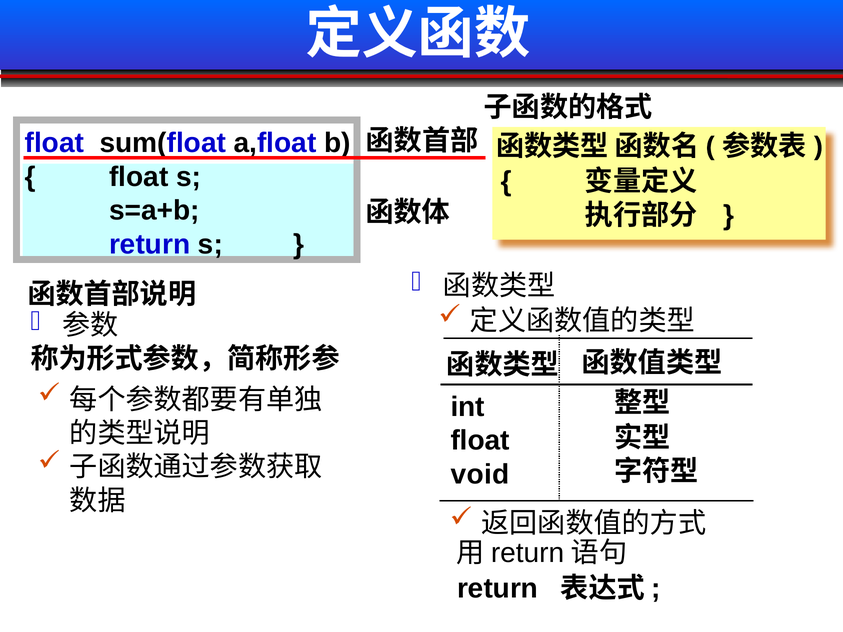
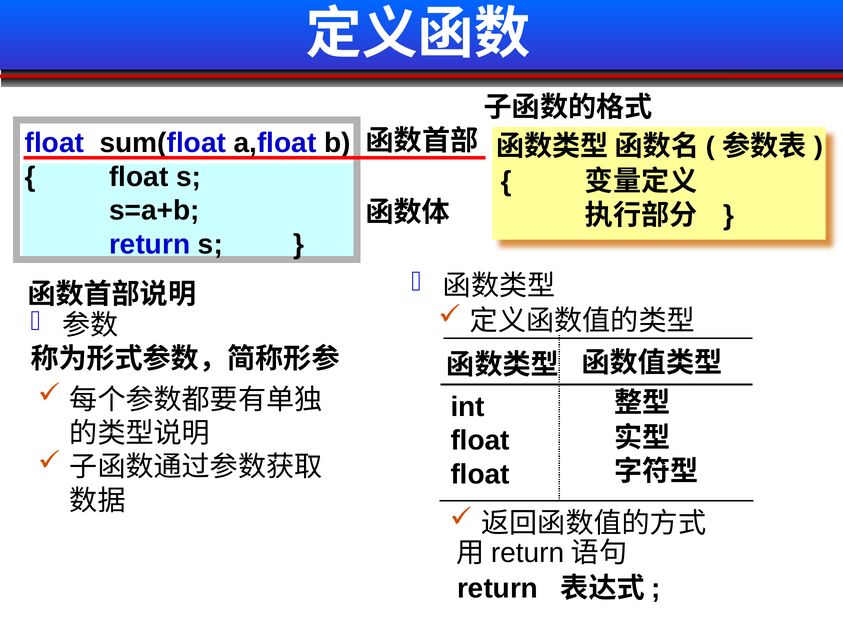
void at (480, 474): void -> float
